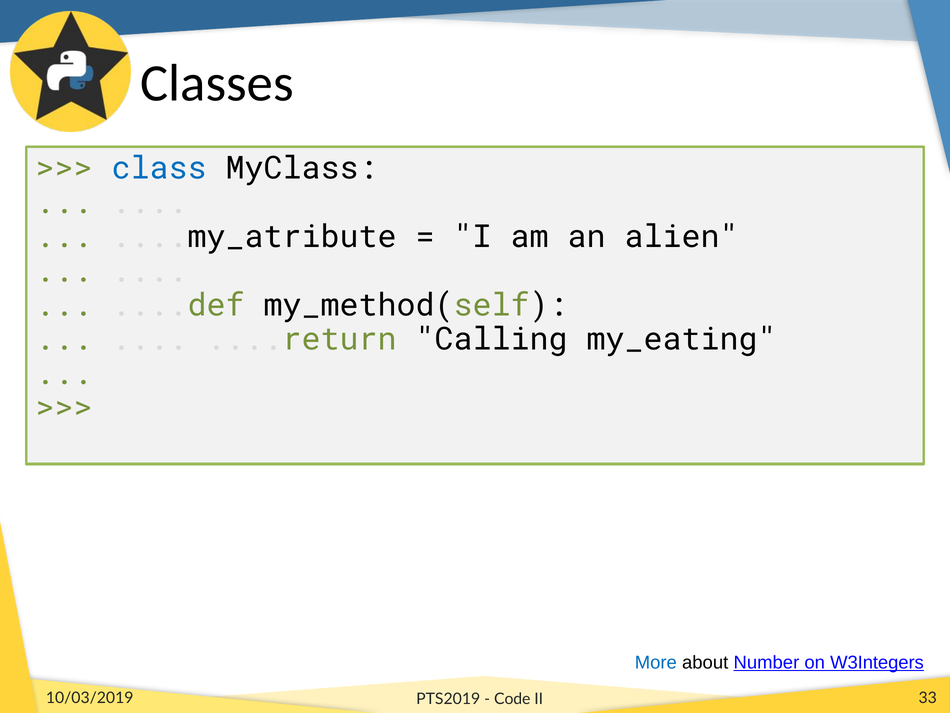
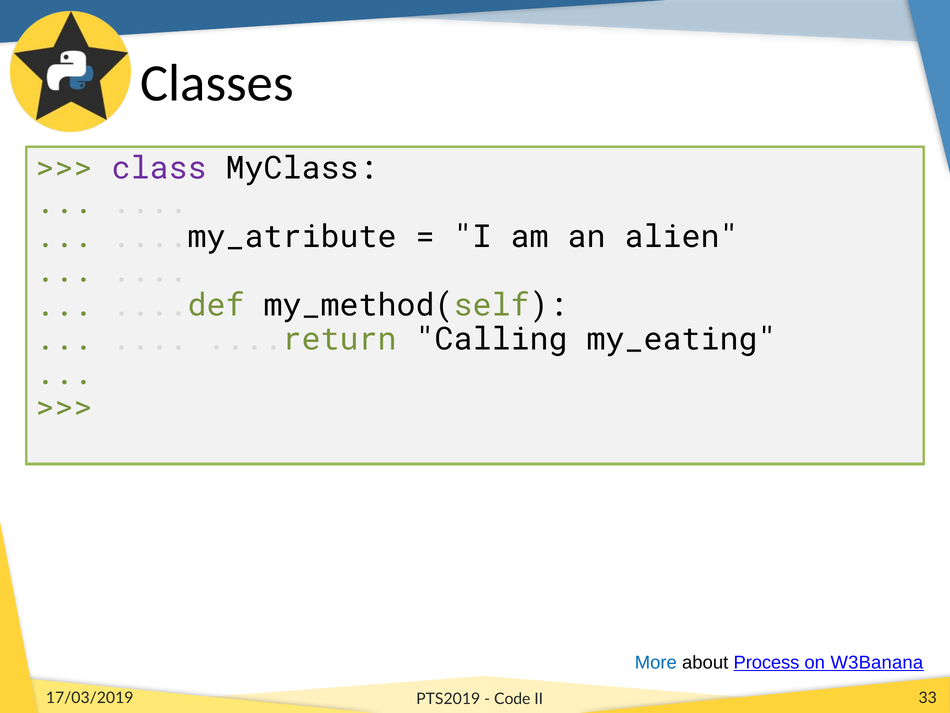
class colour: blue -> purple
Number: Number -> Process
W3Integers: W3Integers -> W3Banana
10/03/2019: 10/03/2019 -> 17/03/2019
